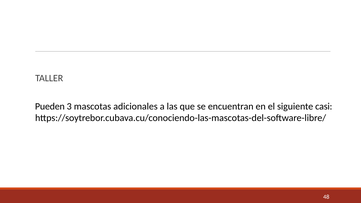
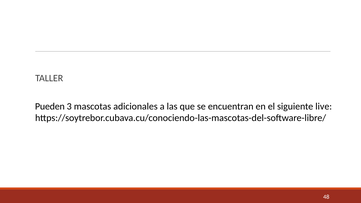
casi: casi -> live
